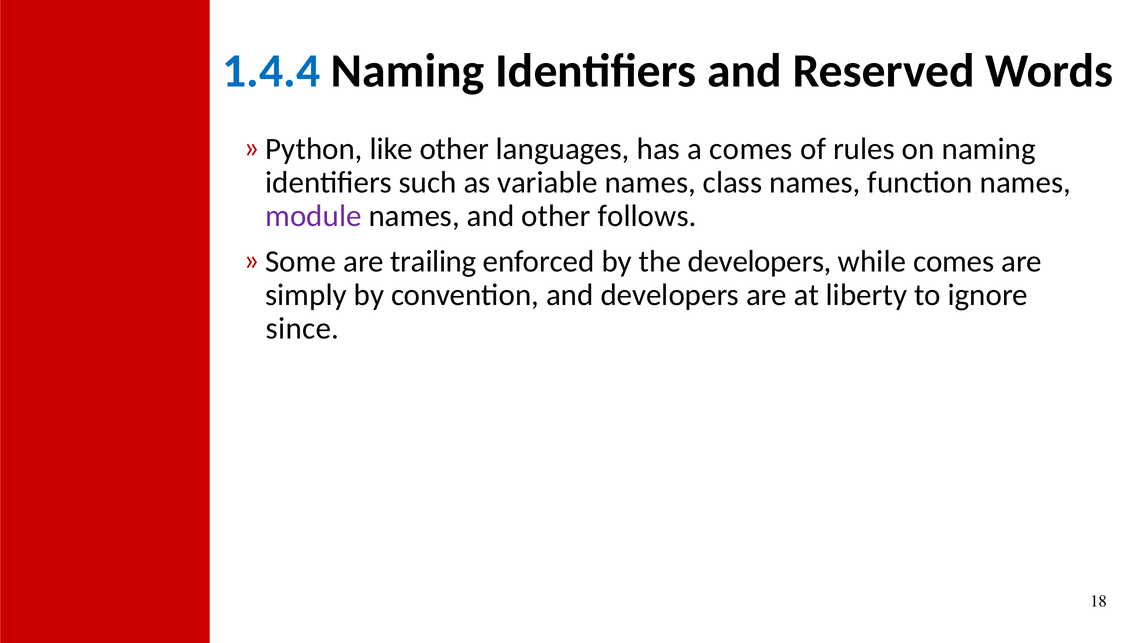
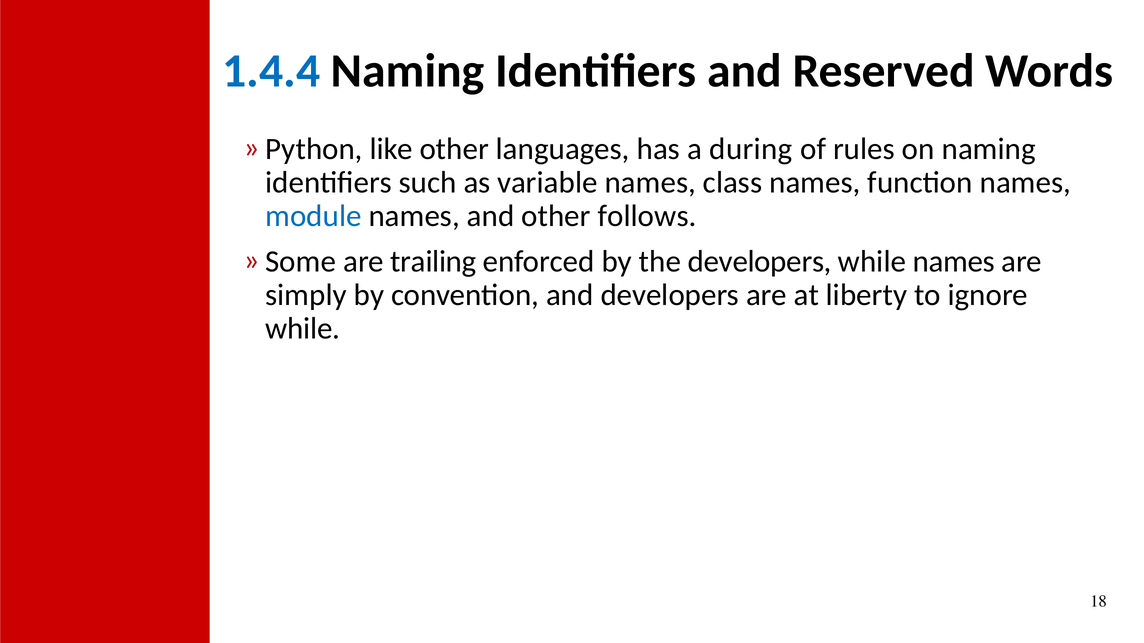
a comes: comes -> during
module colour: purple -> blue
while comes: comes -> names
since at (303, 328): since -> while
